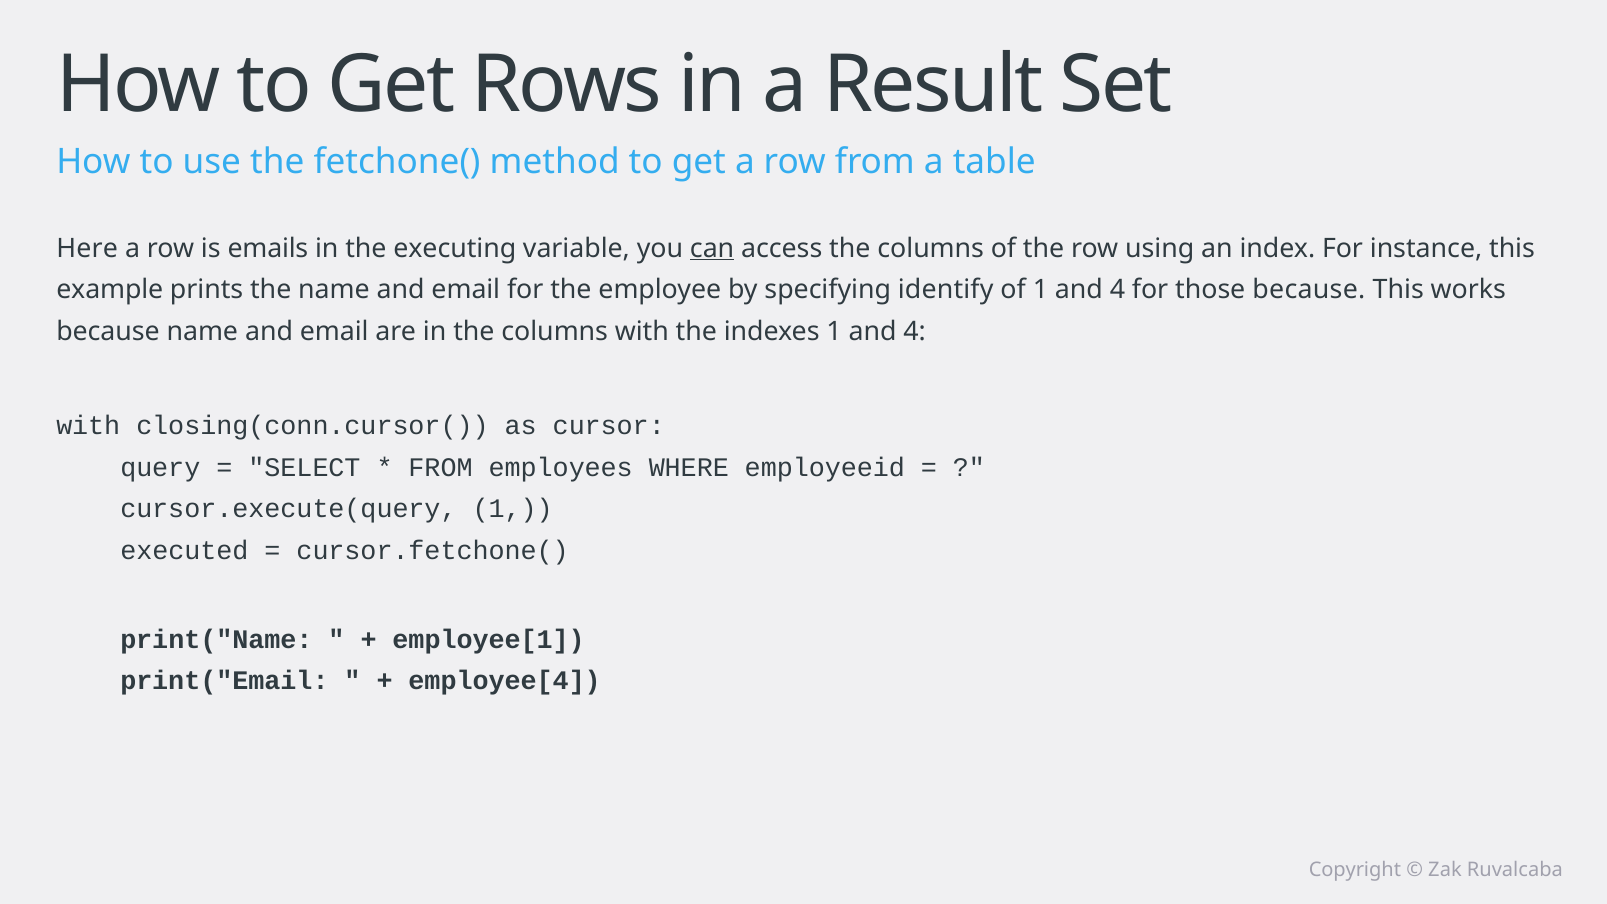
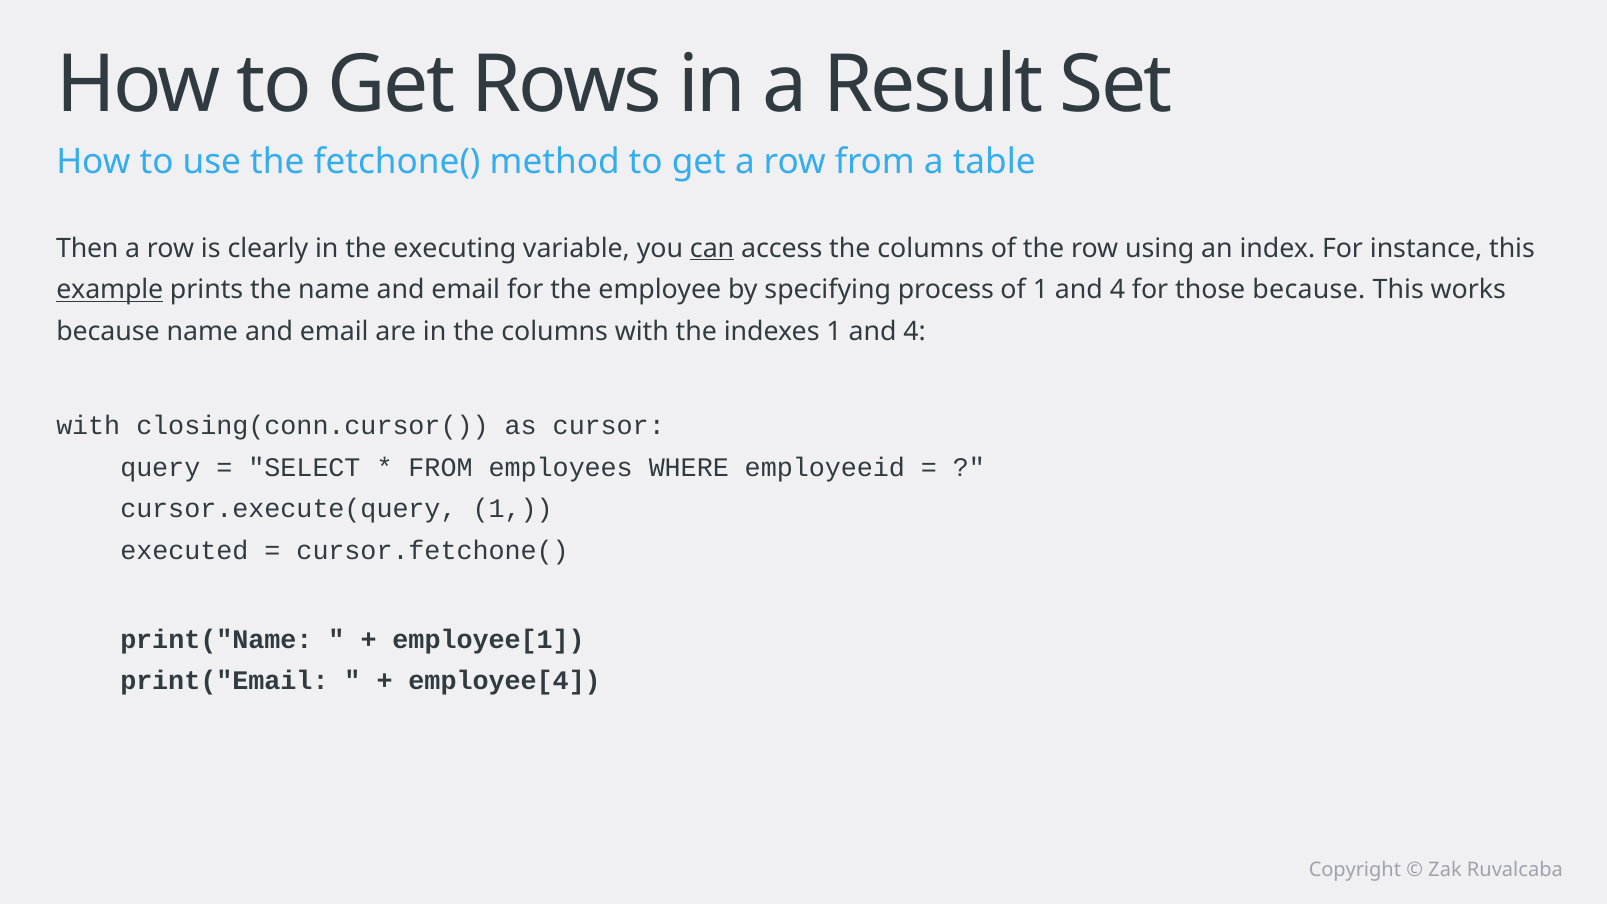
Here: Here -> Then
emails: emails -> clearly
example underline: none -> present
identify: identify -> process
